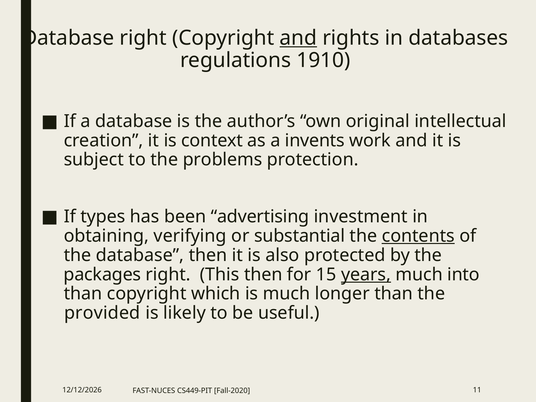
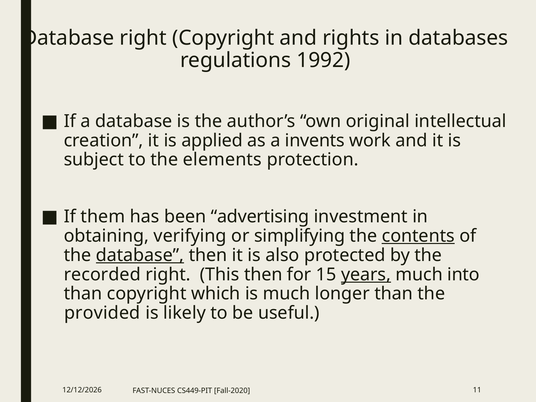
and at (298, 38) underline: present -> none
1910: 1910 -> 1992
context: context -> applied
problems: problems -> elements
types: types -> them
substantial: substantial -> simplifying
database at (140, 255) underline: none -> present
packages: packages -> recorded
